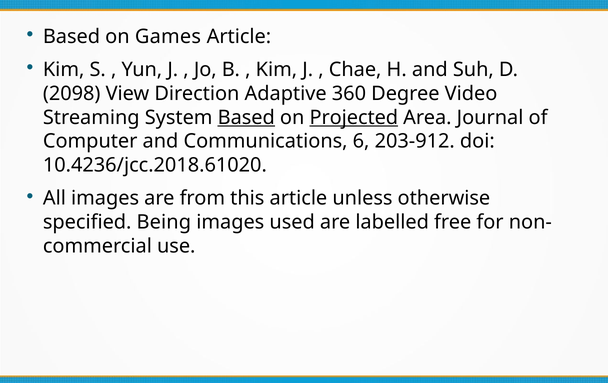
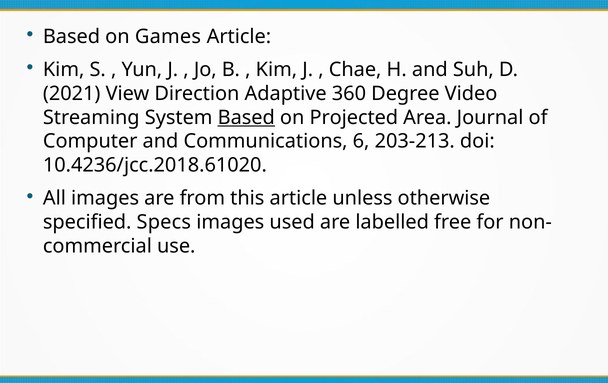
2098: 2098 -> 2021
Projected underline: present -> none
203-912: 203-912 -> 203-213
Being: Being -> Specs
